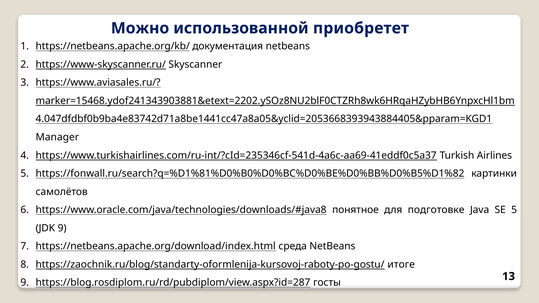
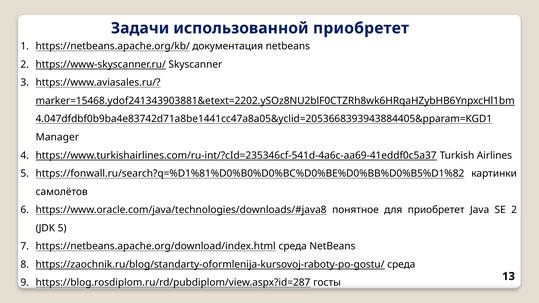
Можно: Можно -> Задачи
для подготовке: подготовке -> приобретет
SE 5: 5 -> 2
JDK 9: 9 -> 5
https://zaochnik.ru/blog/standarty-oformlenija-kursovoj-raboty-po-gostu/ итоге: итоге -> среда
